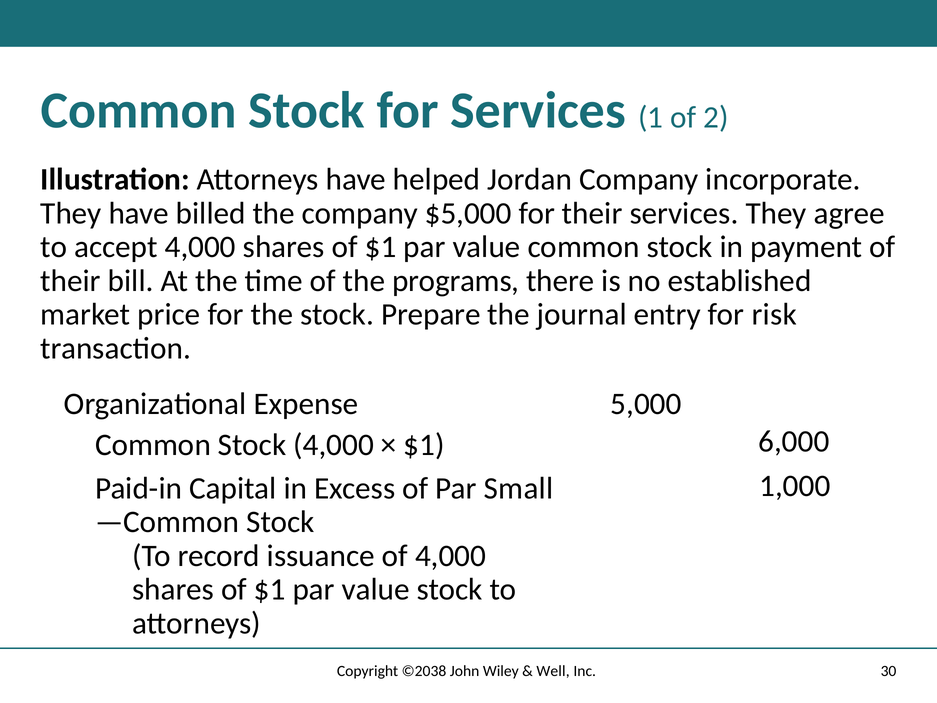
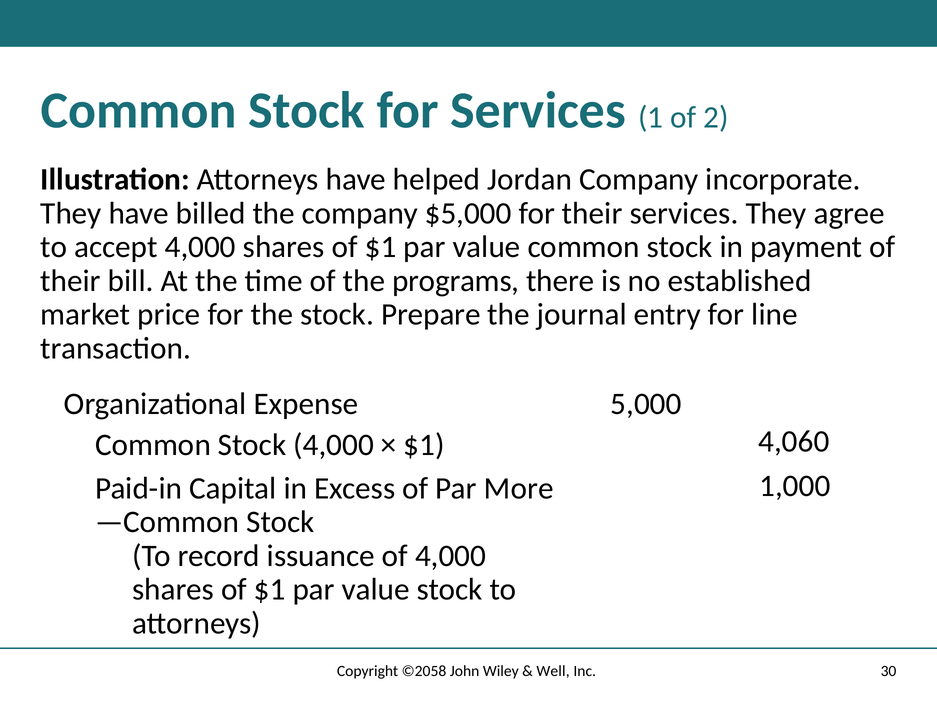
risk: risk -> line
6,000: 6,000 -> 4,060
Small: Small -> More
©2038: ©2038 -> ©2058
